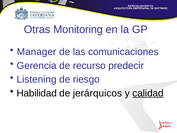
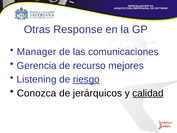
Monitoring: Monitoring -> Response
predecir: predecir -> mejores
riesgo underline: none -> present
Habilidad: Habilidad -> Conozca
